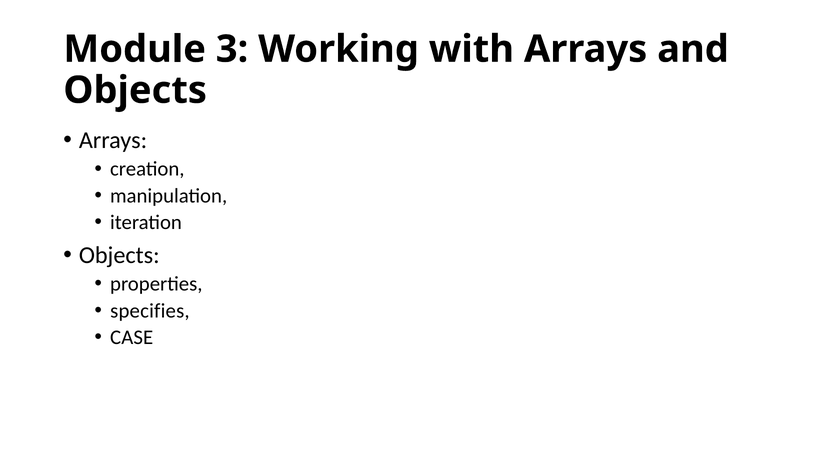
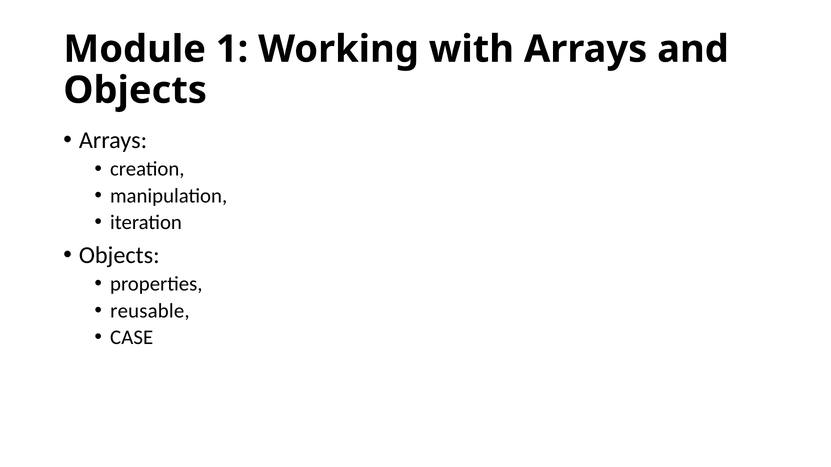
3: 3 -> 1
specifies: specifies -> reusable
